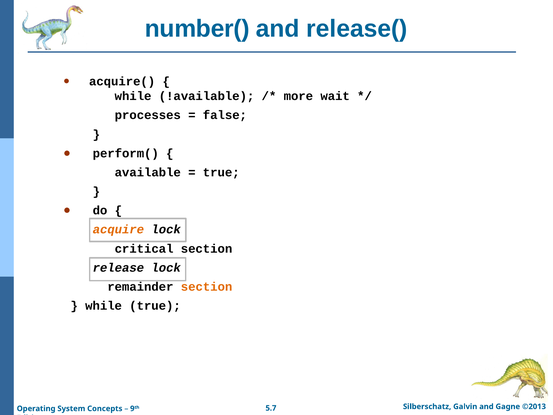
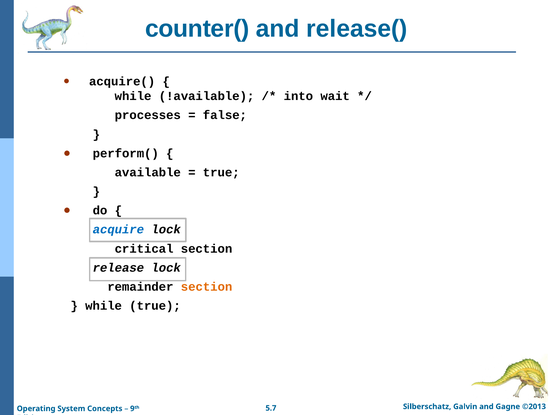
number(: number( -> counter(
more: more -> into
acquire colour: orange -> blue
